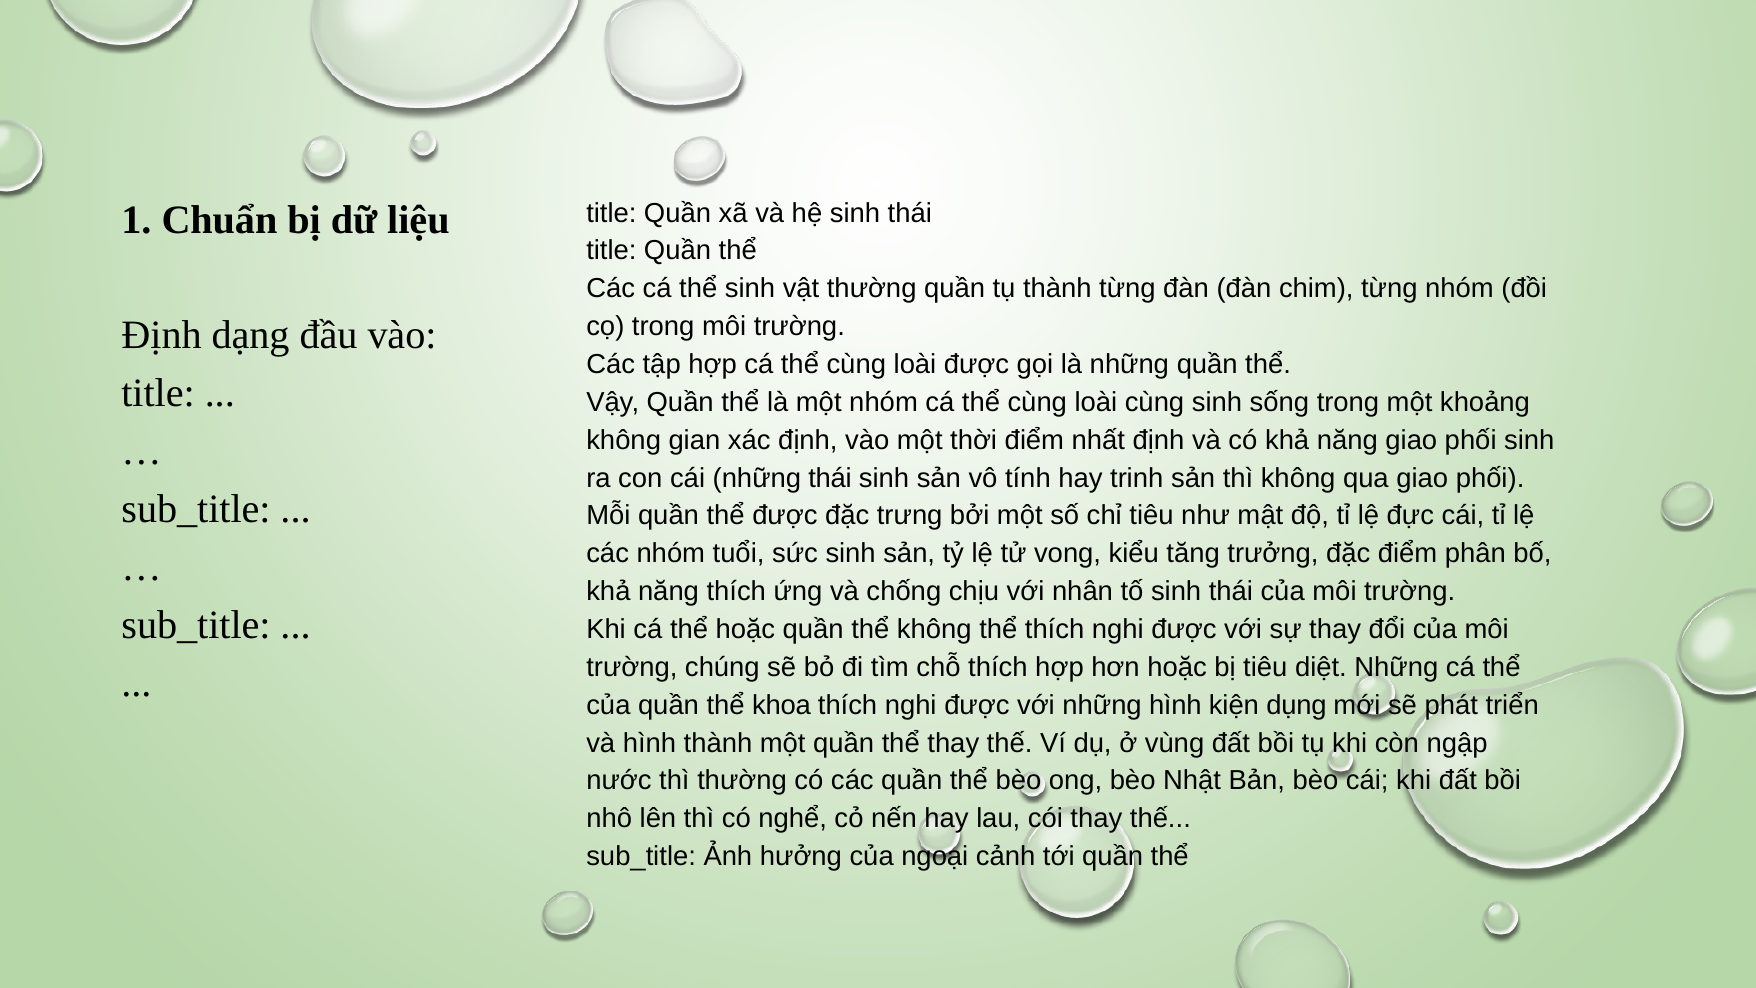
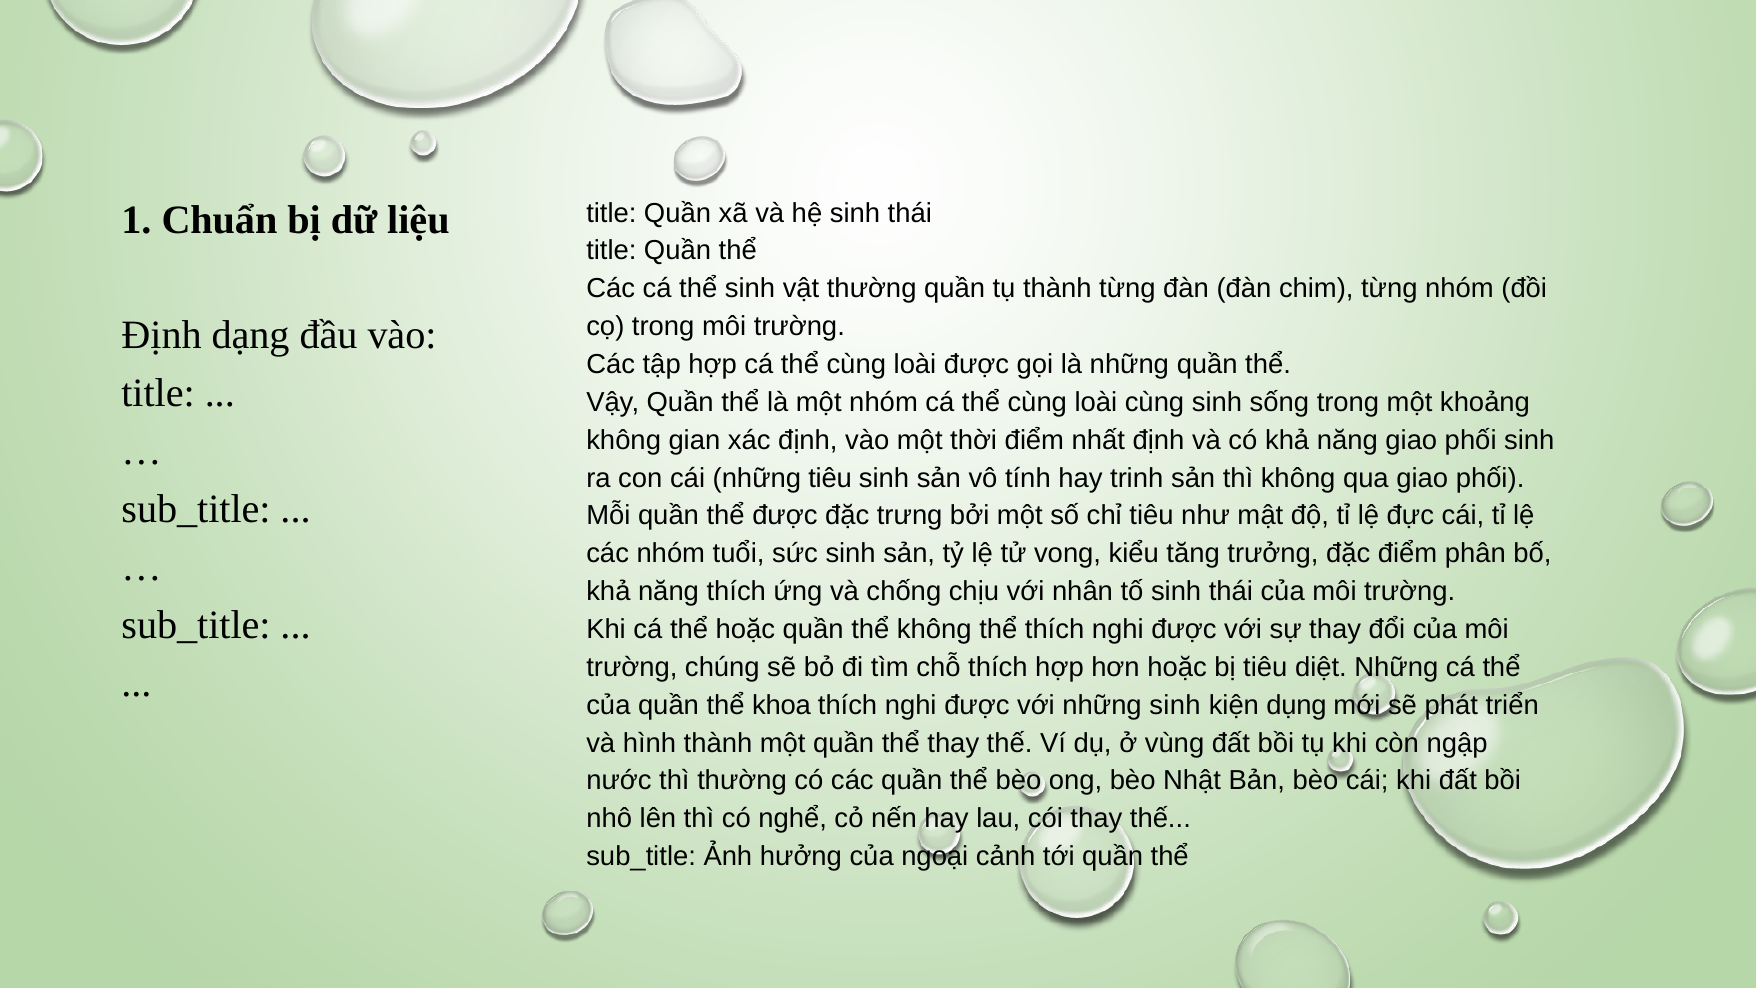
những thái: thái -> tiêu
những hình: hình -> sinh
